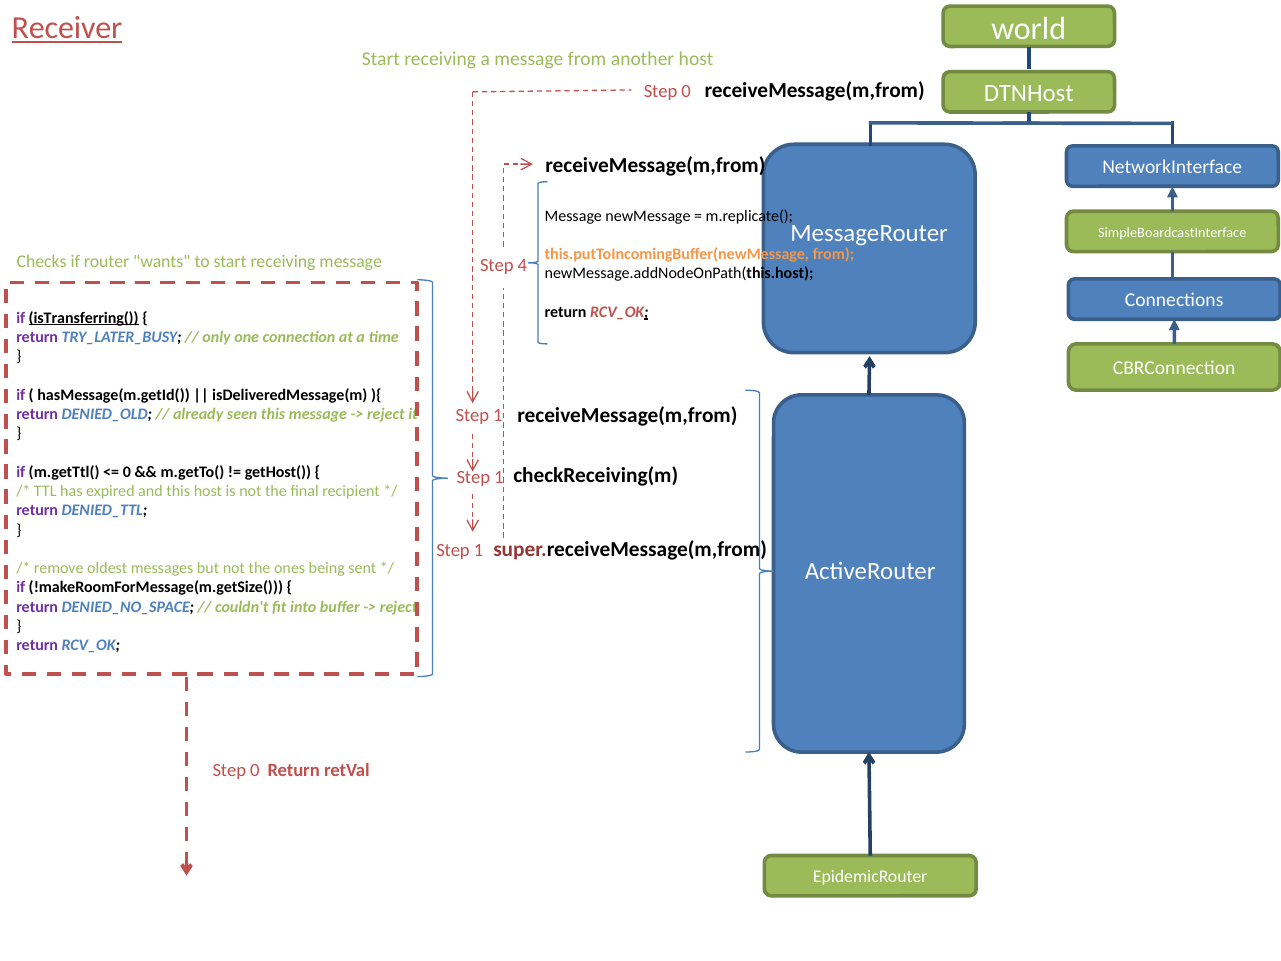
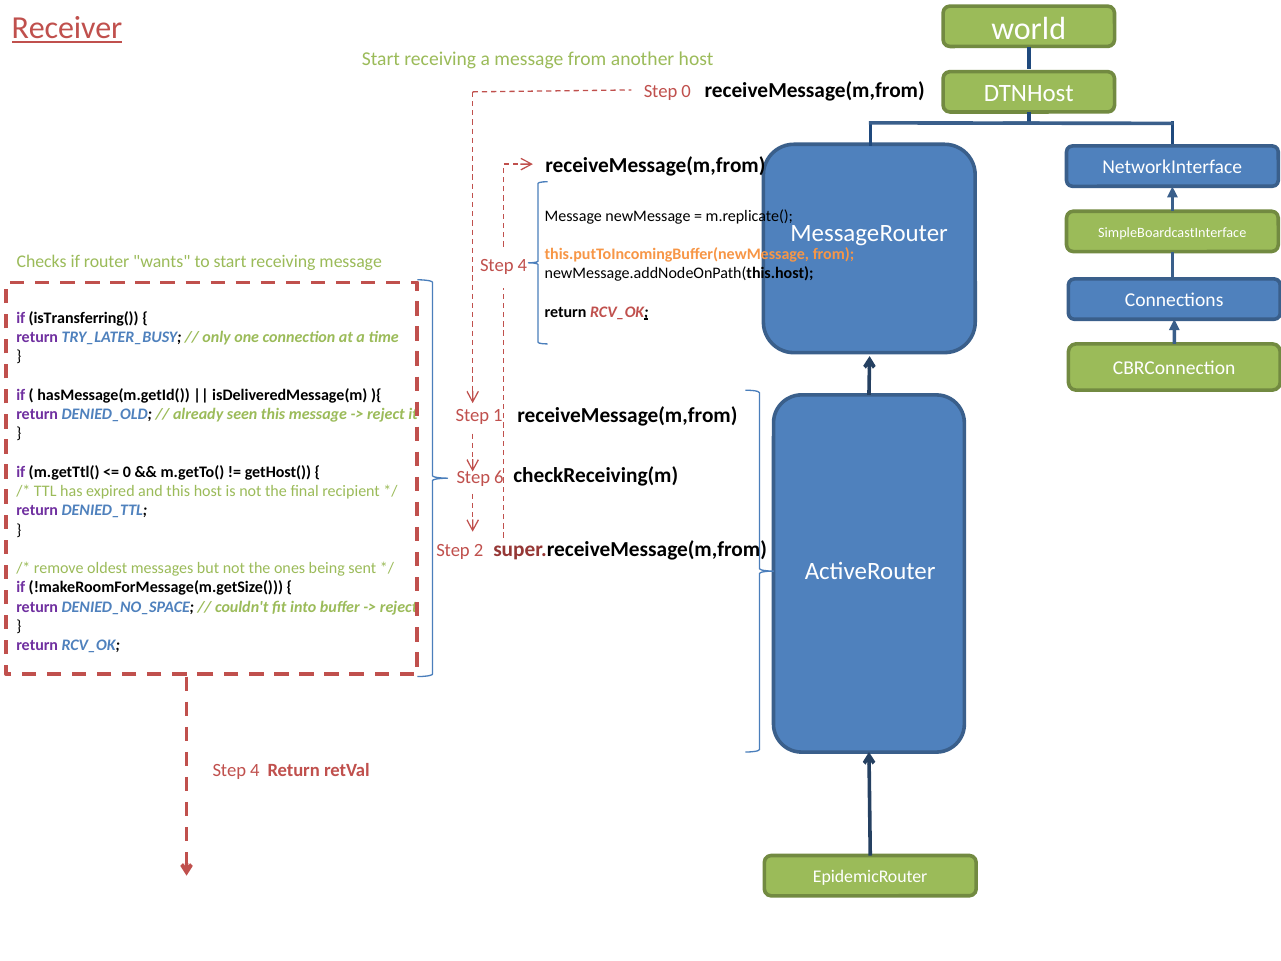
isTransferring( underline: present -> none
1 at (499, 477): 1 -> 6
1 at (479, 550): 1 -> 2
0 at (255, 770): 0 -> 4
